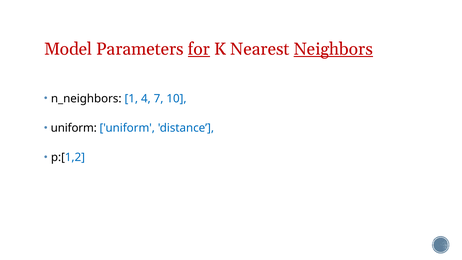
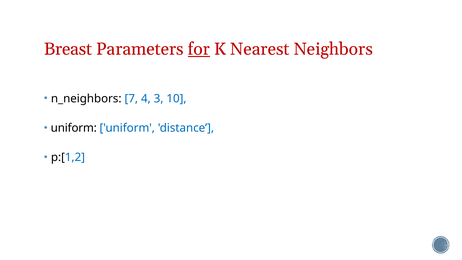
Model: Model -> Breast
Neighbors underline: present -> none
1: 1 -> 7
7: 7 -> 3
